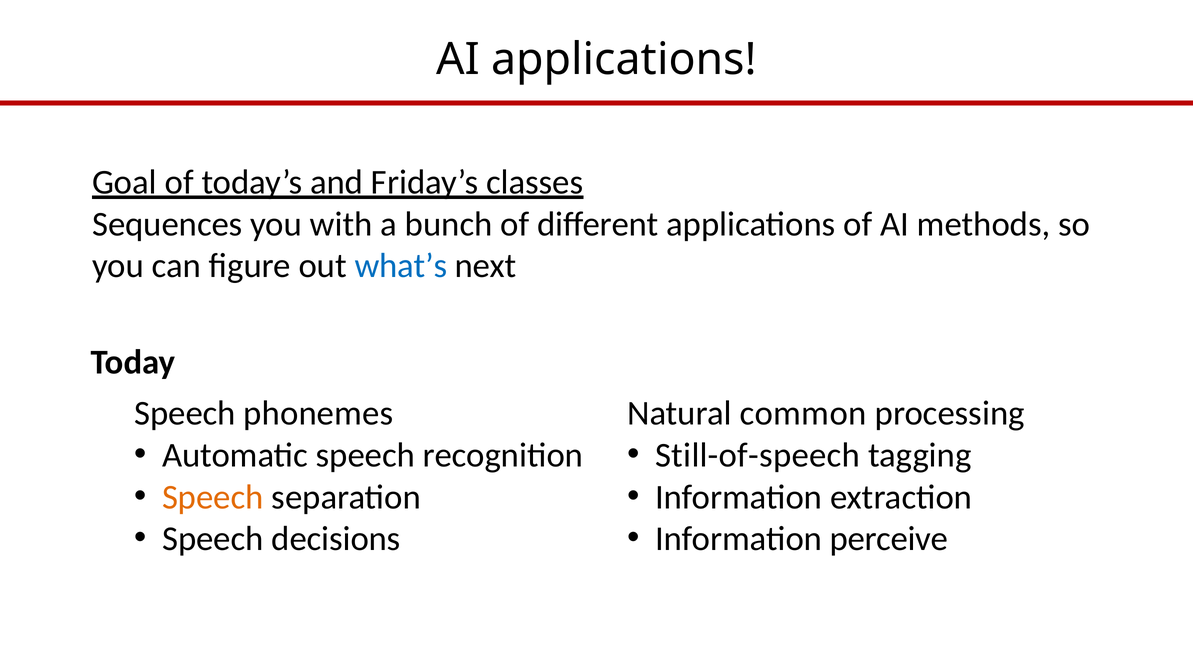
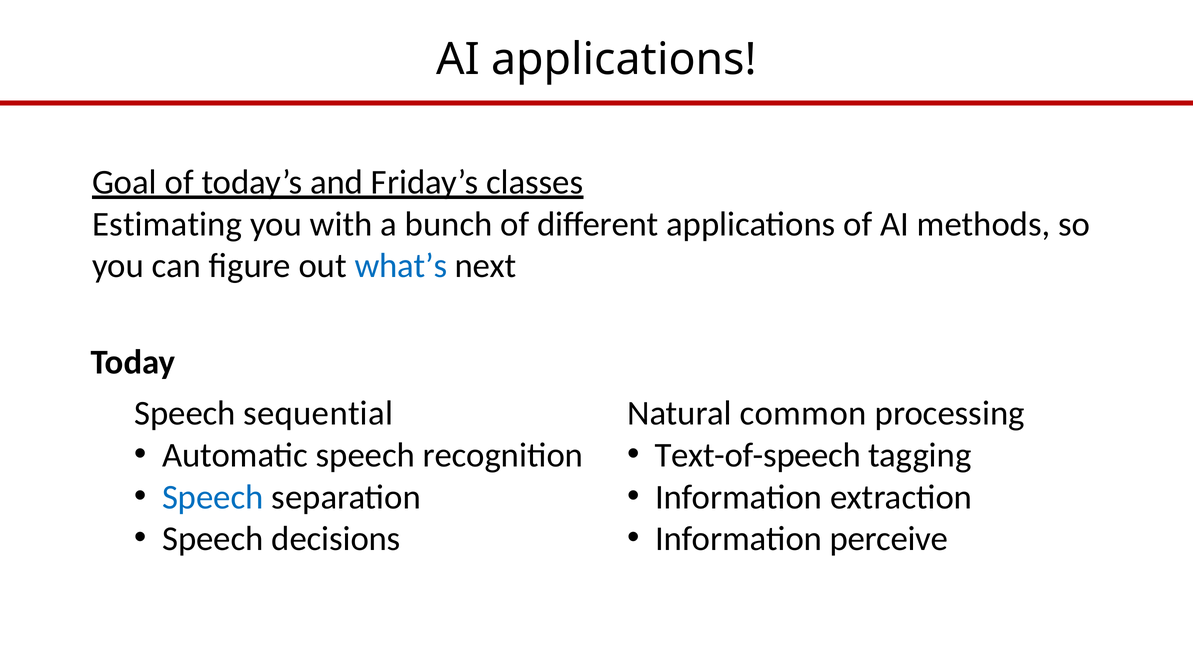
Sequences: Sequences -> Estimating
phonemes: phonemes -> sequential
Still-of-speech: Still-of-speech -> Text-of-speech
Speech at (213, 497) colour: orange -> blue
